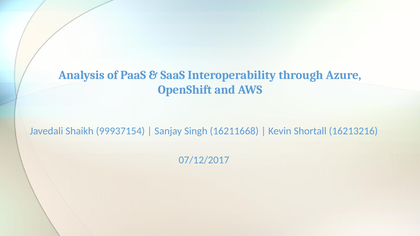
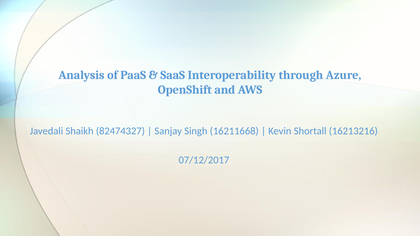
99937154: 99937154 -> 82474327
